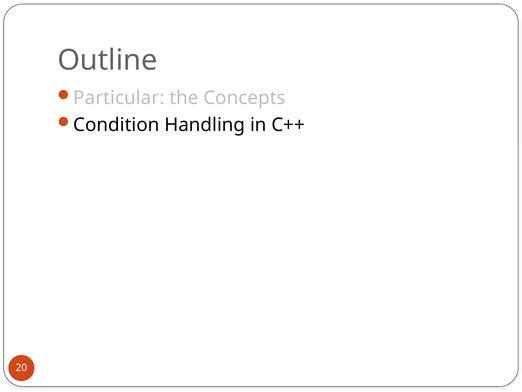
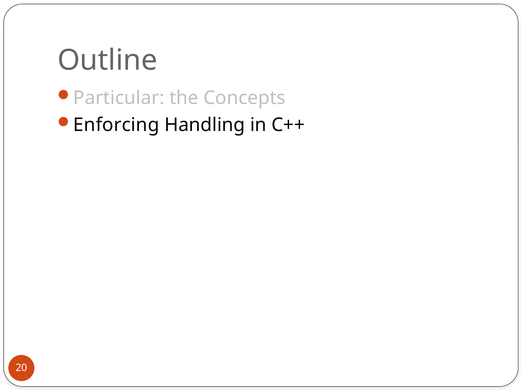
Condition: Condition -> Enforcing
